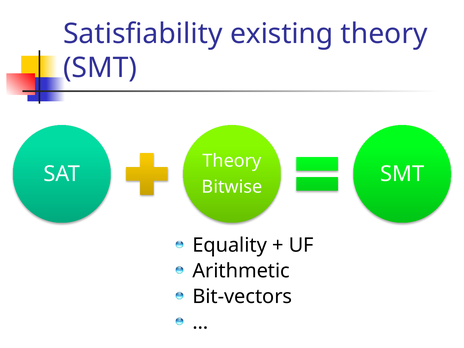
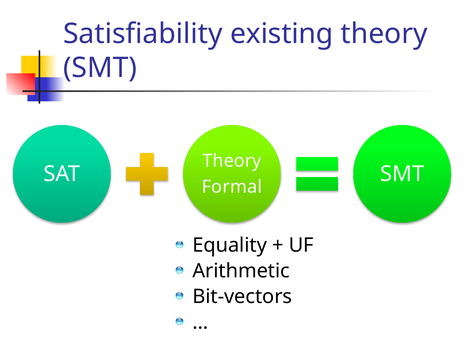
Bitwise: Bitwise -> Formal
